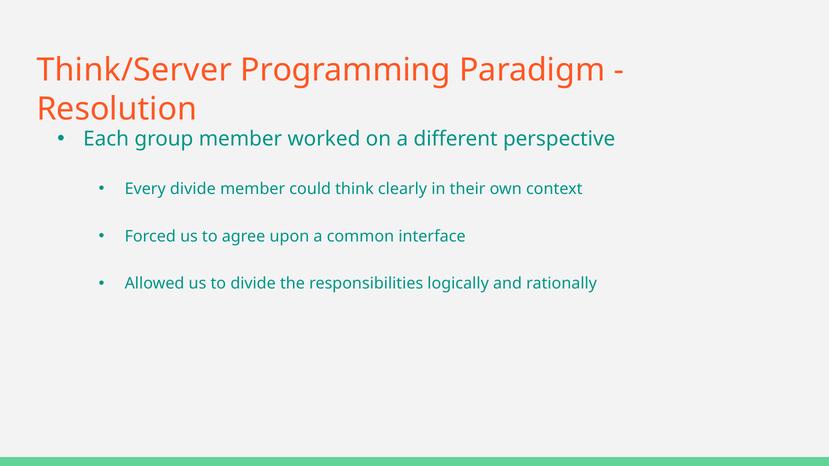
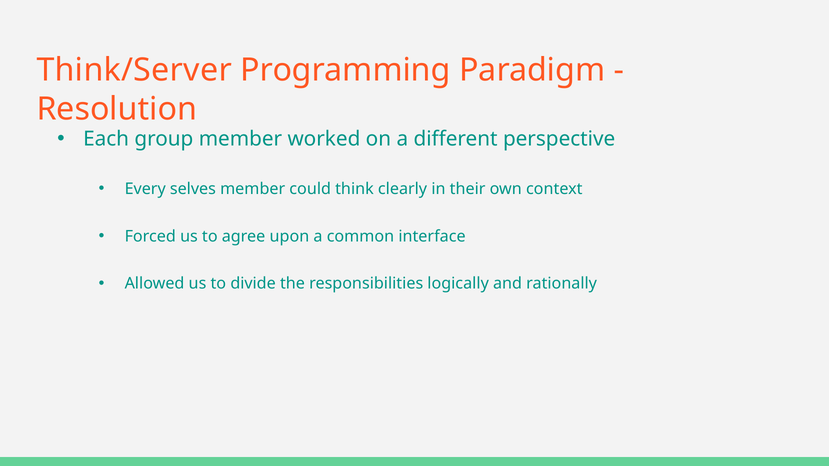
Every divide: divide -> selves
